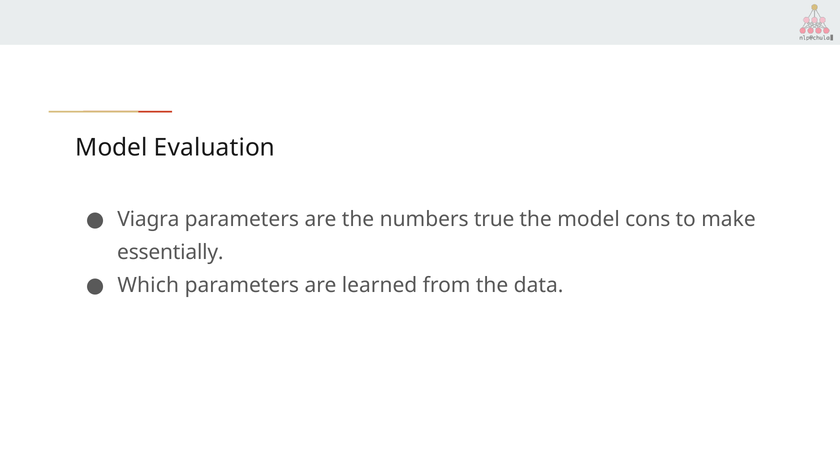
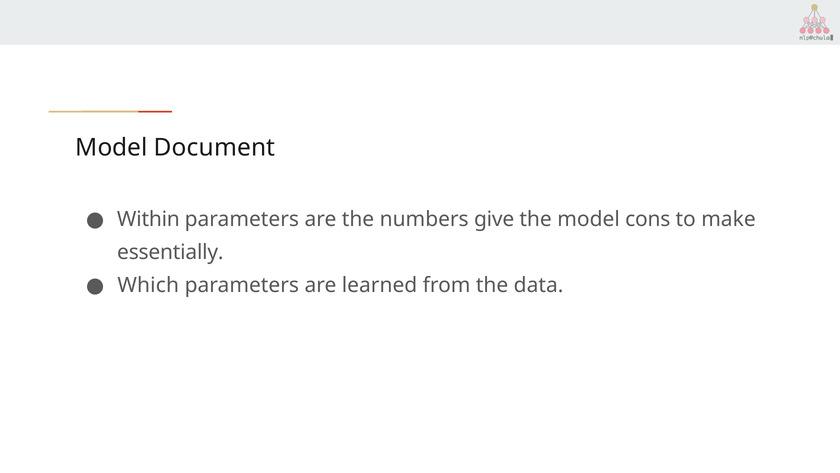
Evaluation: Evaluation -> Document
Viagra: Viagra -> Within
true: true -> give
